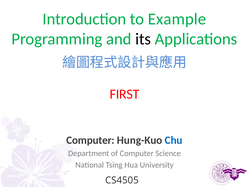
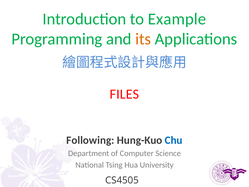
its colour: black -> orange
FIRST: FIRST -> FILES
Computer at (90, 140): Computer -> Following
